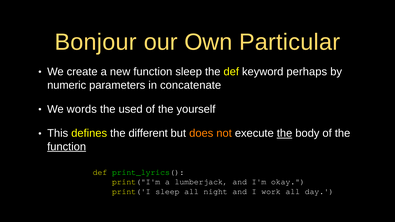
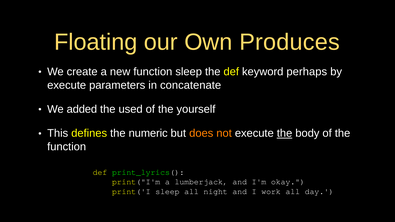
Bonjour: Bonjour -> Floating
Particular: Particular -> Produces
numeric at (67, 85): numeric -> execute
words: words -> added
different: different -> numeric
function at (67, 147) underline: present -> none
